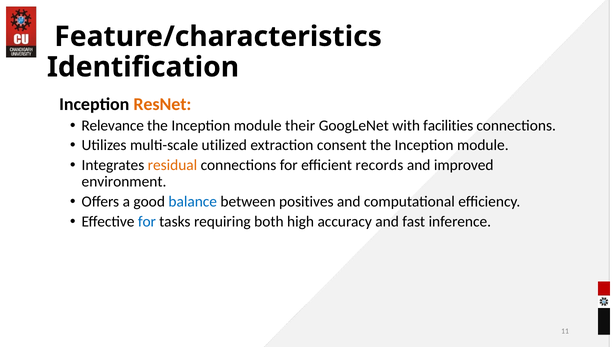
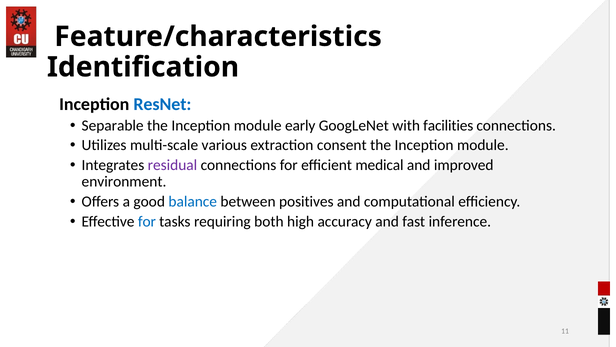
ResNet colour: orange -> blue
Relevance: Relevance -> Separable
their: their -> early
utilized: utilized -> various
residual colour: orange -> purple
records: records -> medical
